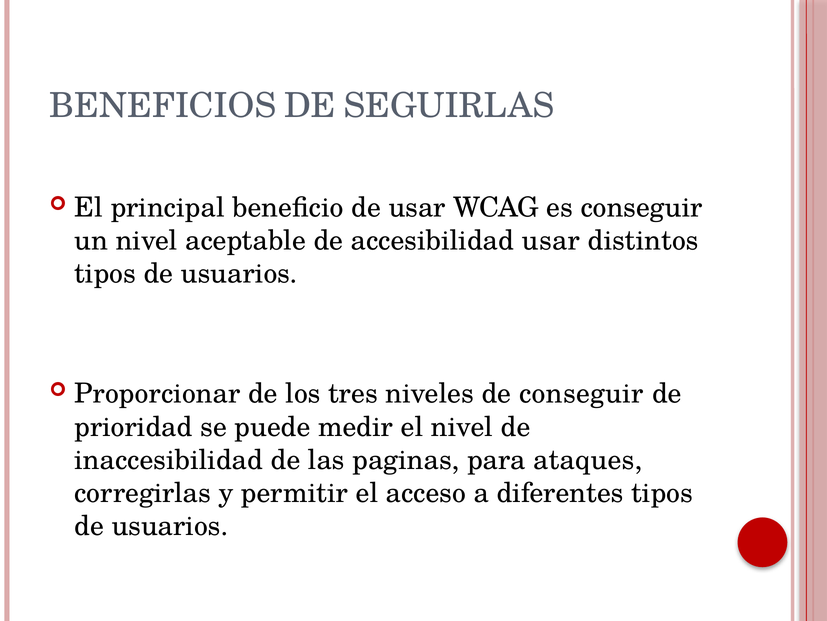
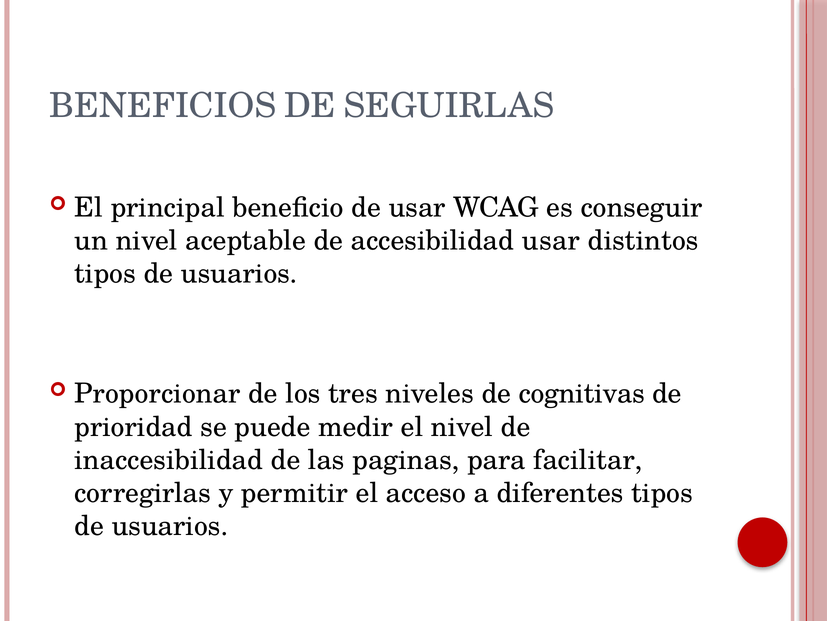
de conseguir: conseguir -> cognitivas
ataques: ataques -> facilitar
